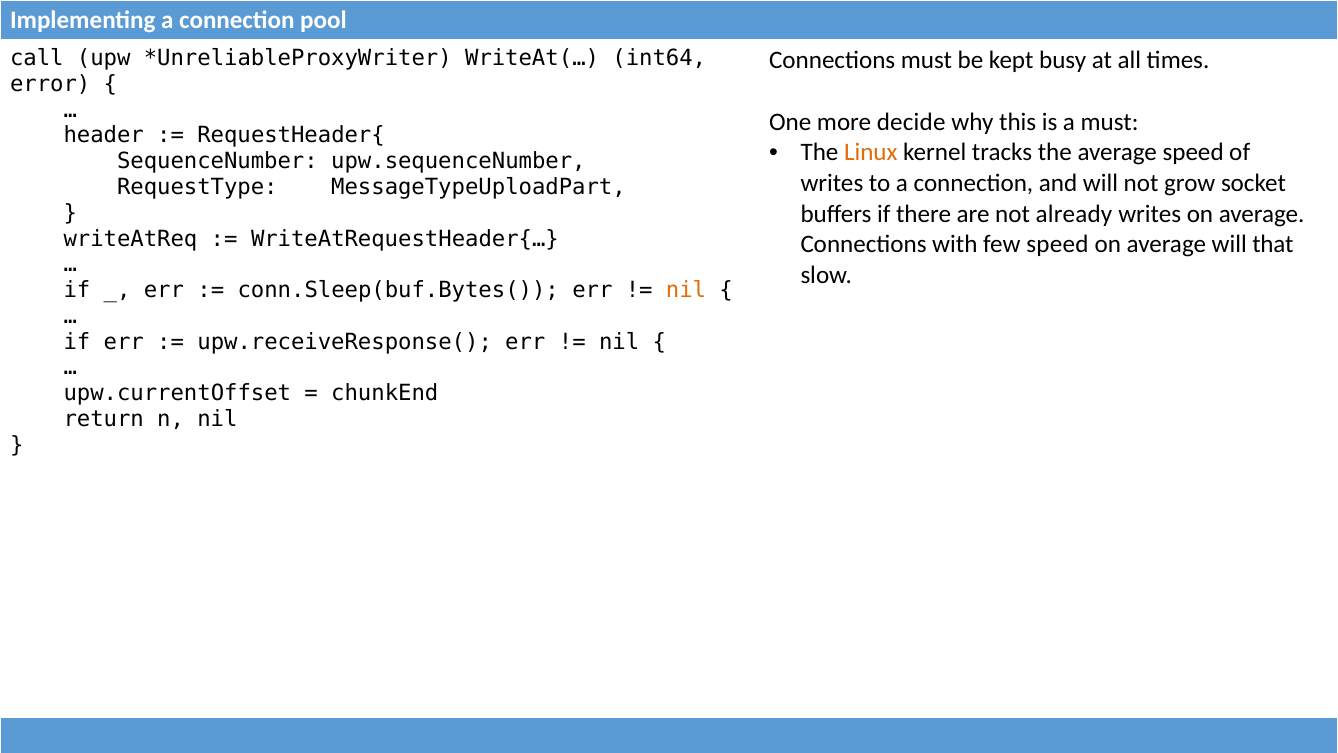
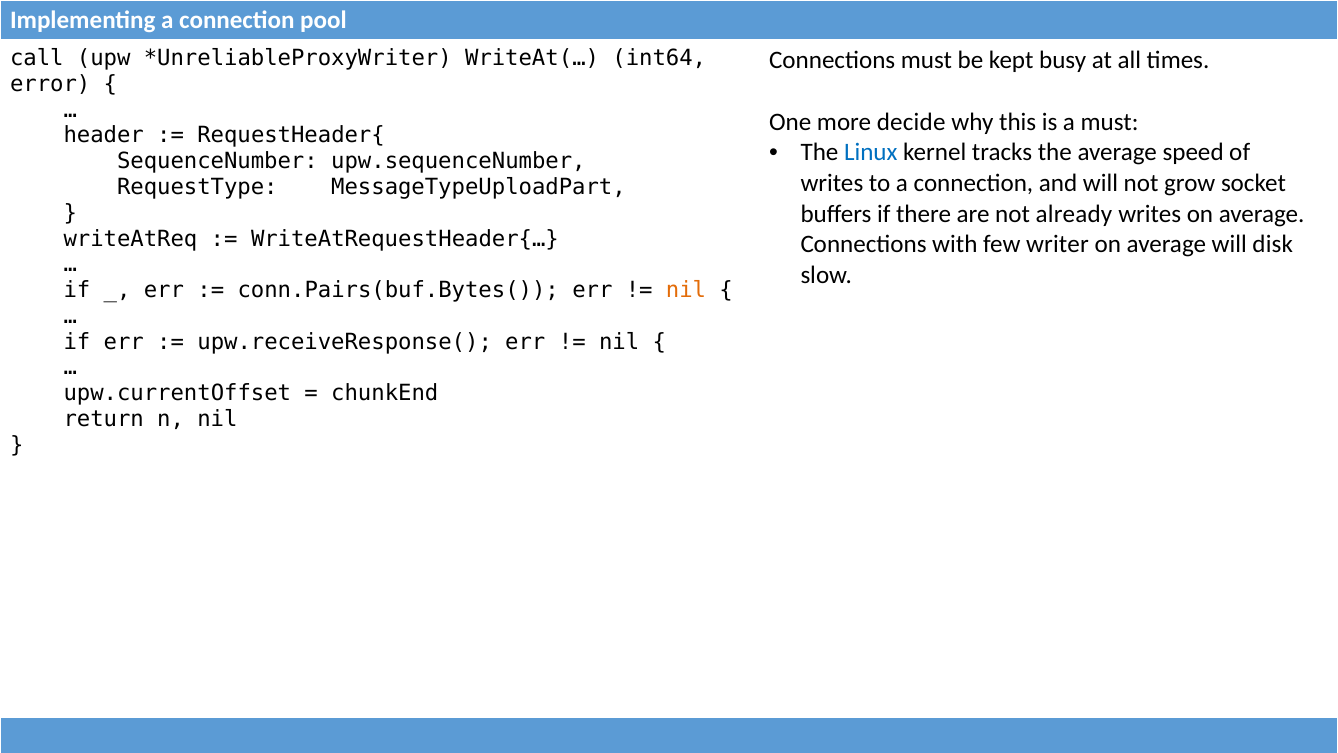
Linux colour: orange -> blue
few speed: speed -> writer
that: that -> disk
conn.Sleep(buf.Bytes(: conn.Sleep(buf.Bytes( -> conn.Pairs(buf.Bytes(
